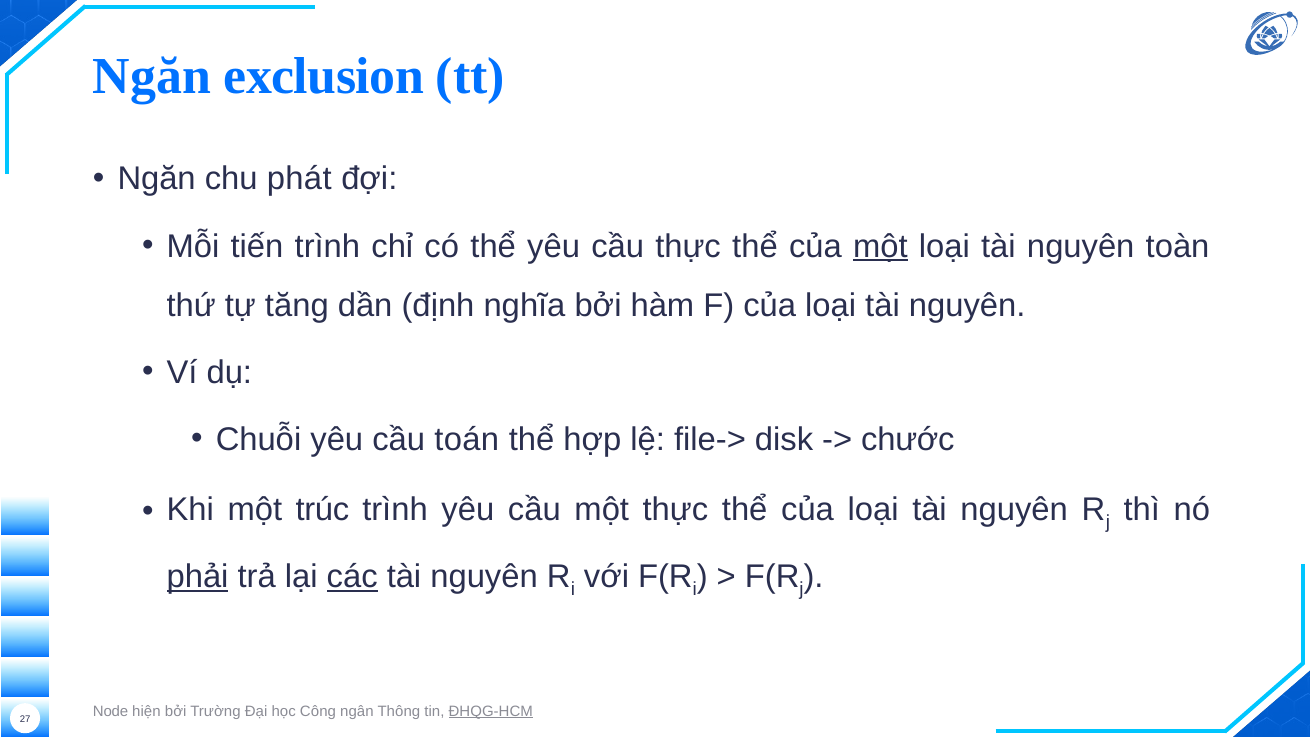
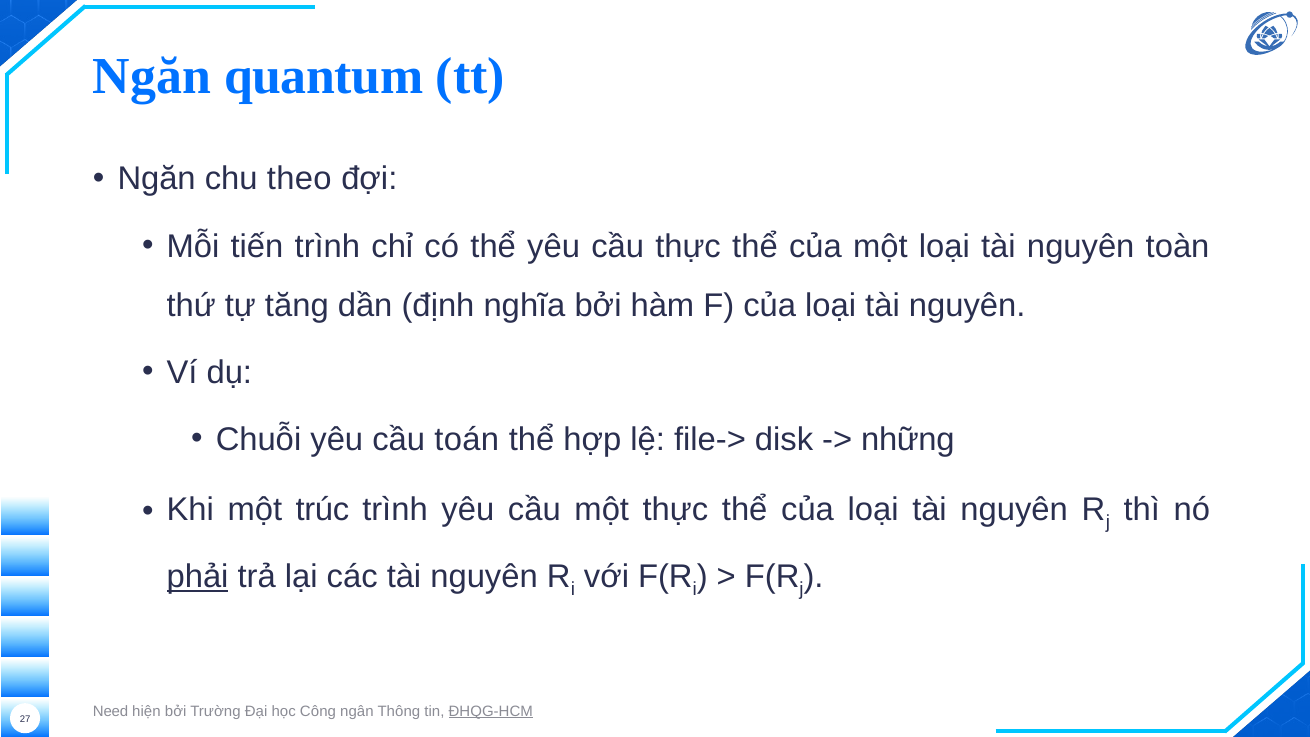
exclusion: exclusion -> quantum
phát: phát -> theo
một at (880, 246) underline: present -> none
chước: chước -> những
các underline: present -> none
Node: Node -> Need
